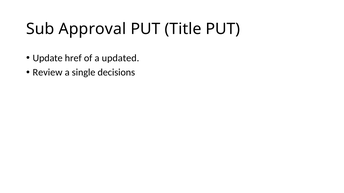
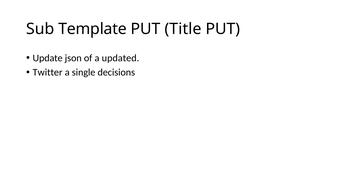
Approval: Approval -> Template
href: href -> json
Review: Review -> Twitter
